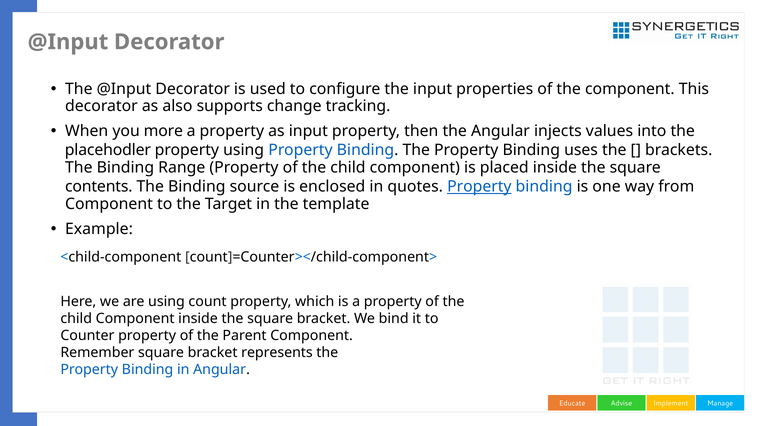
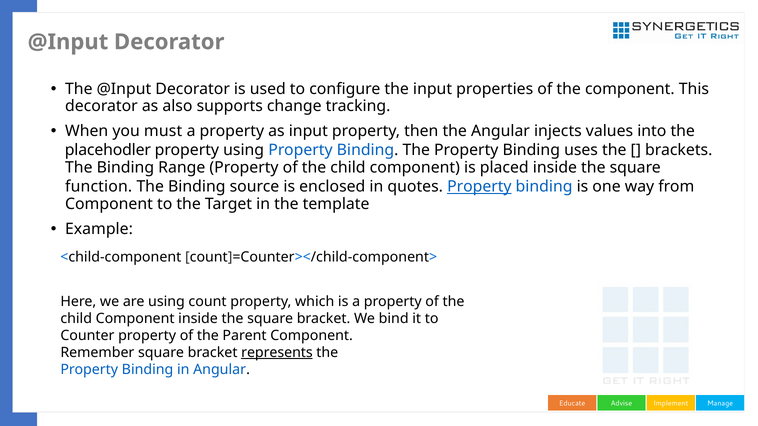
more: more -> must
contents: contents -> function
represents underline: none -> present
